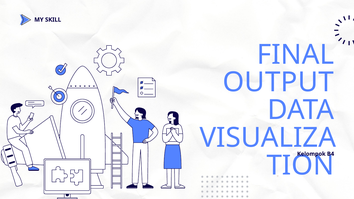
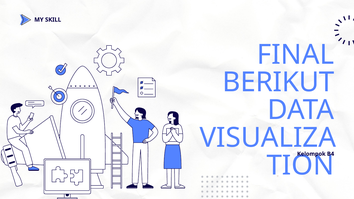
OUTPUT: OUTPUT -> BERIKUT
